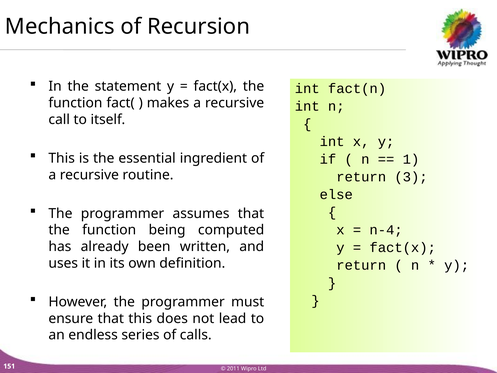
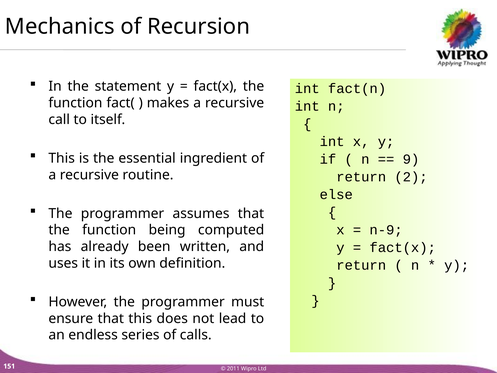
1: 1 -> 9
3: 3 -> 2
n-4: n-4 -> n-9
